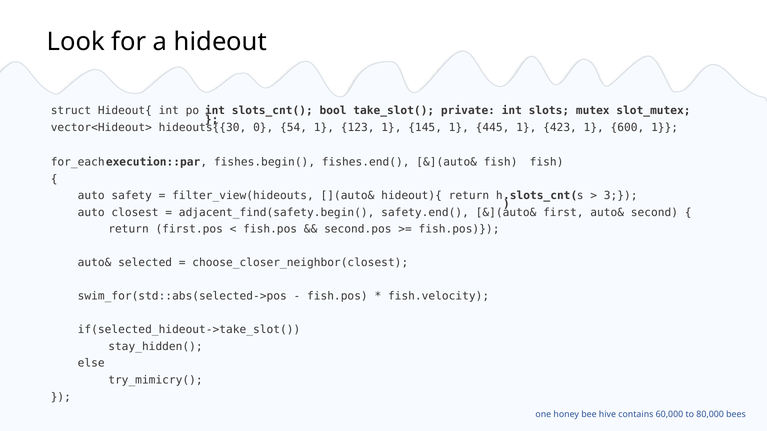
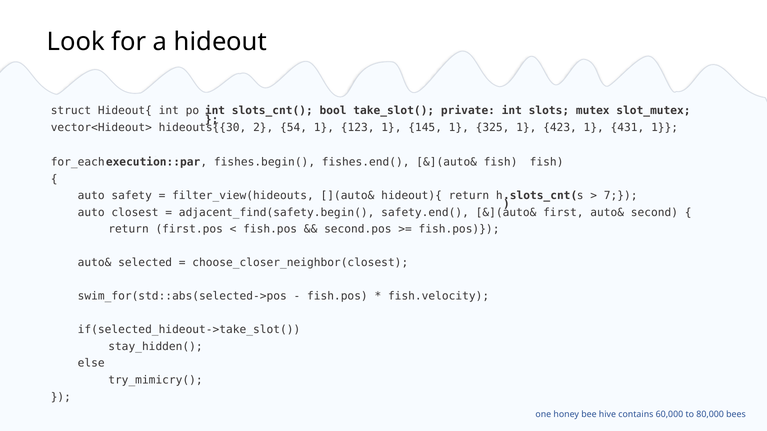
0: 0 -> 2
445: 445 -> 325
600: 600 -> 431
3: 3 -> 7
